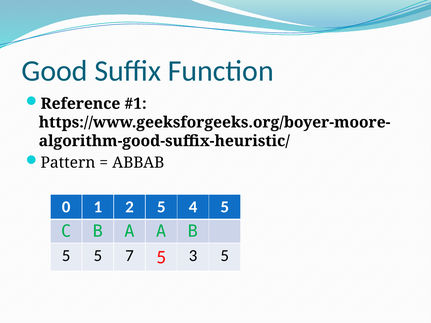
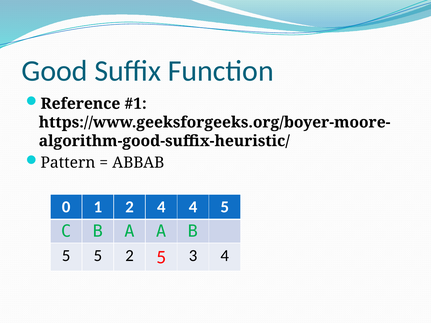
2 5: 5 -> 4
5 7: 7 -> 2
3 5: 5 -> 4
